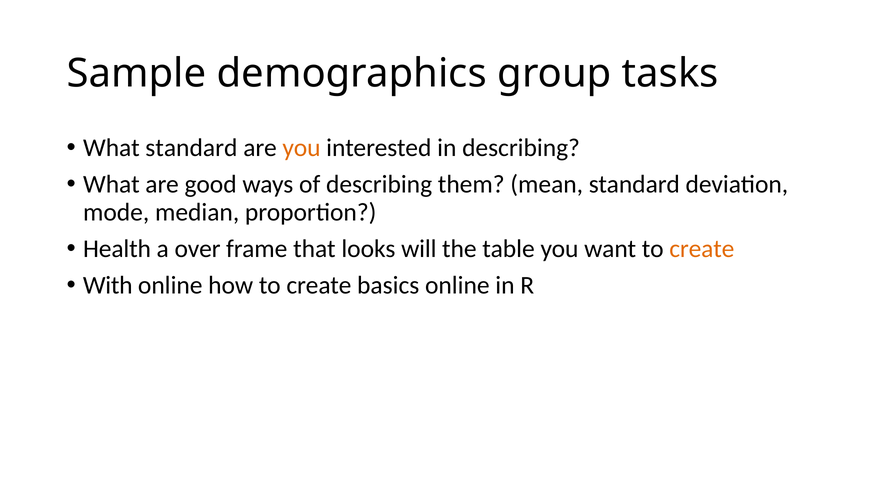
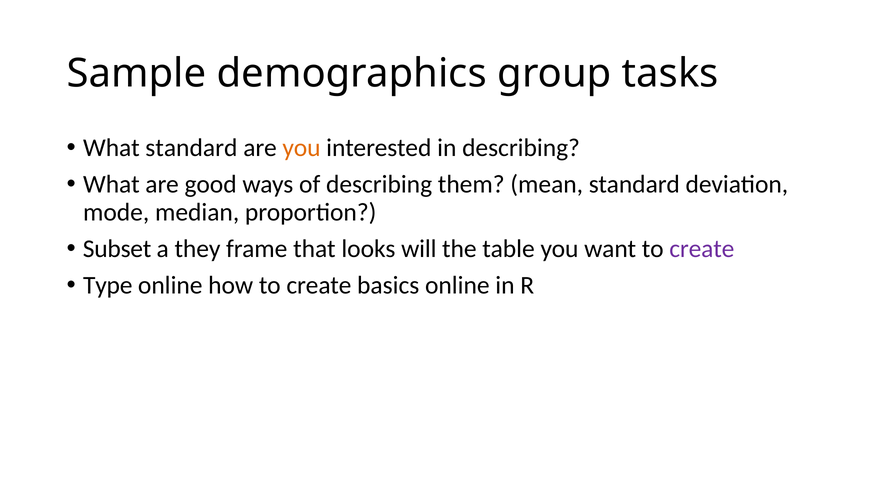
Health: Health -> Subset
over: over -> they
create at (702, 249) colour: orange -> purple
With: With -> Type
